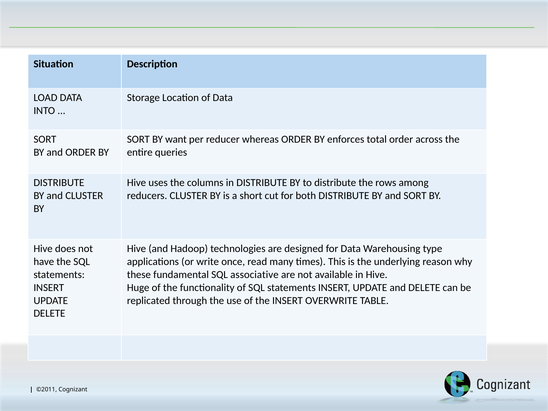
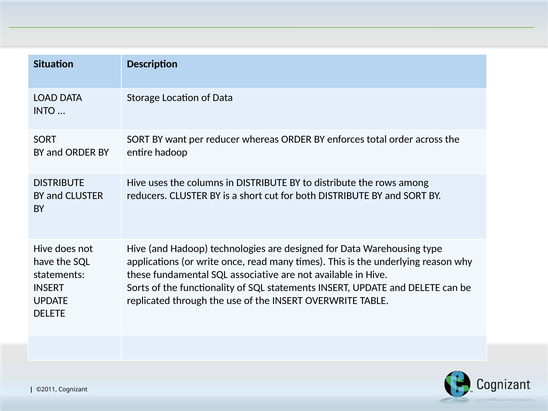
entire queries: queries -> hadoop
Huge: Huge -> Sorts
